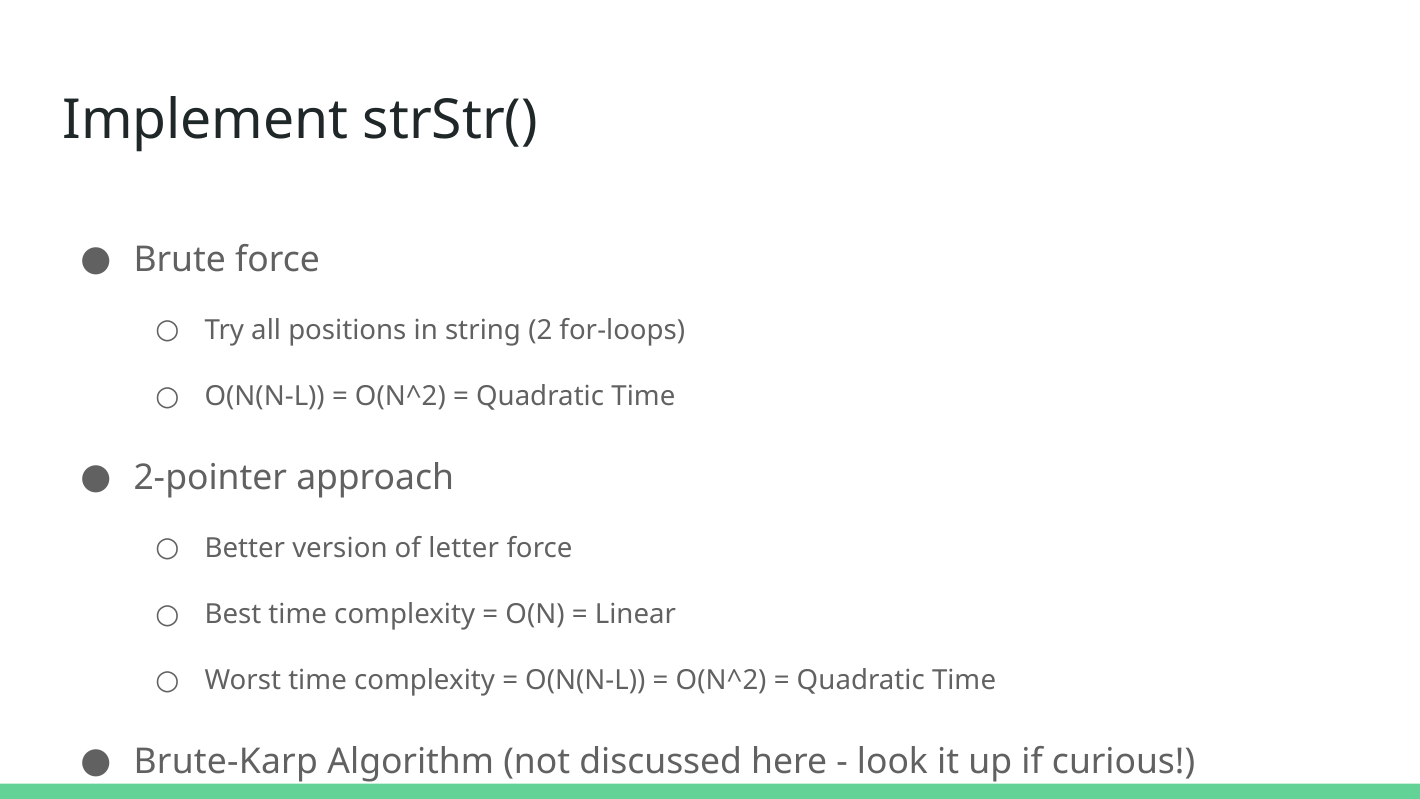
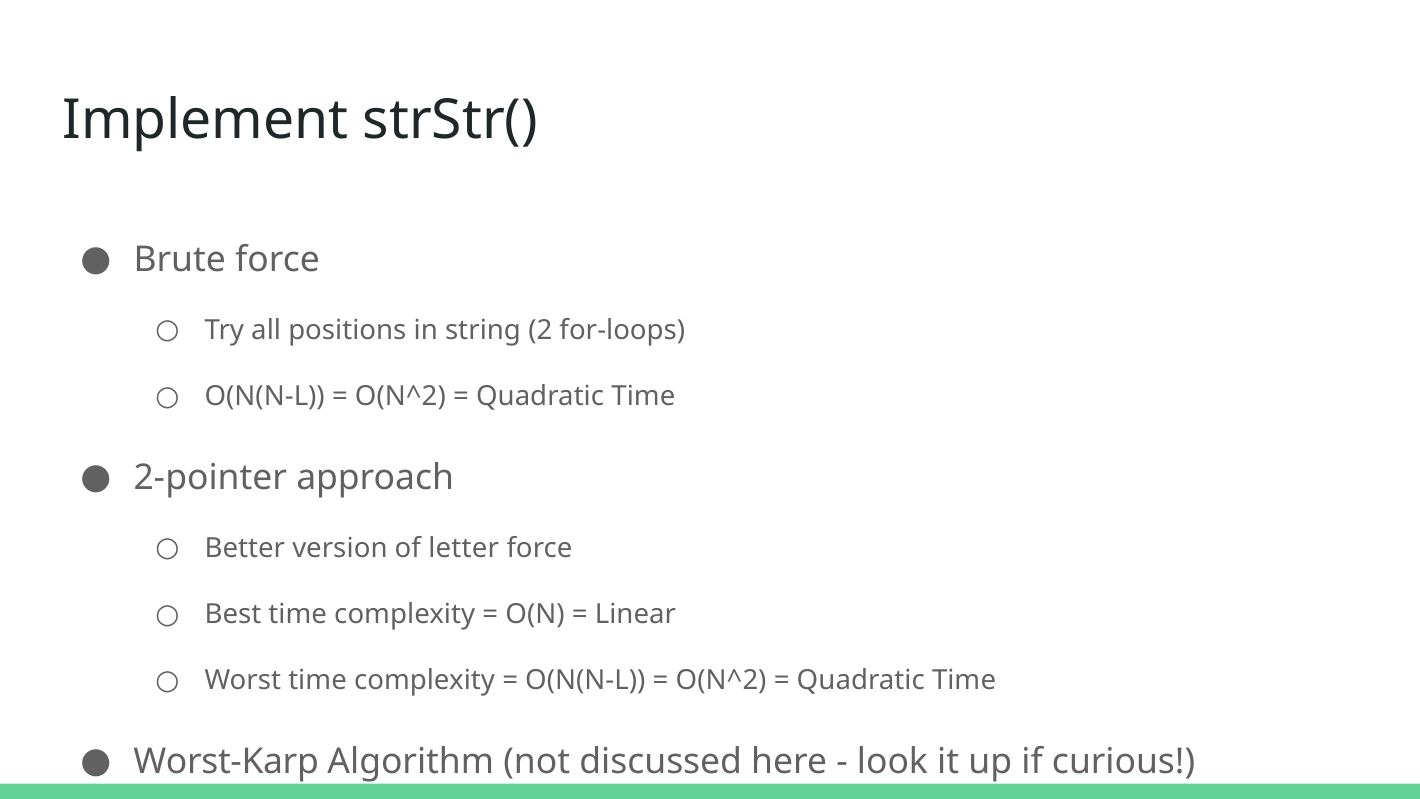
Brute-Karp: Brute-Karp -> Worst-Karp
